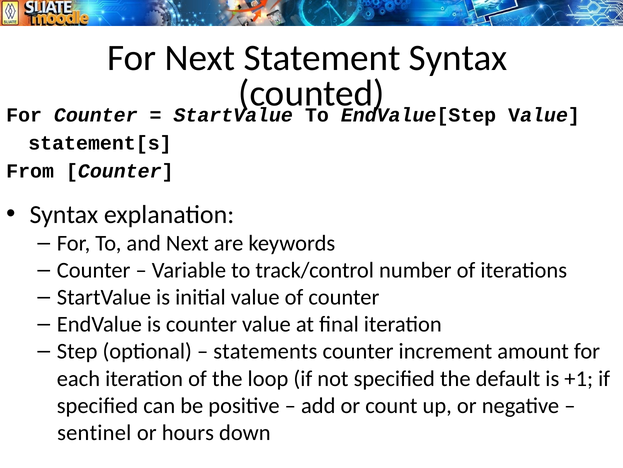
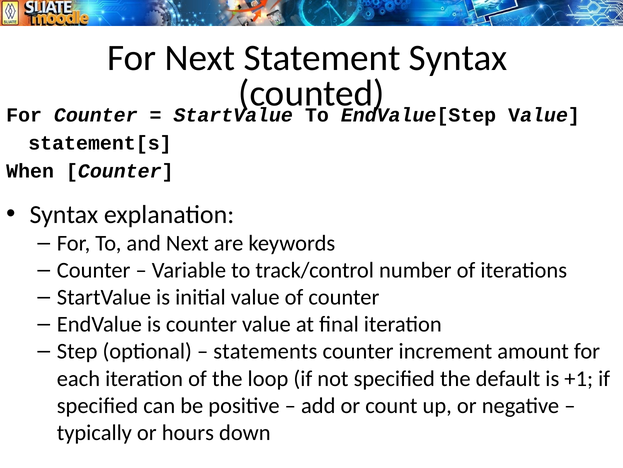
From: From -> When
sentinel: sentinel -> typically
